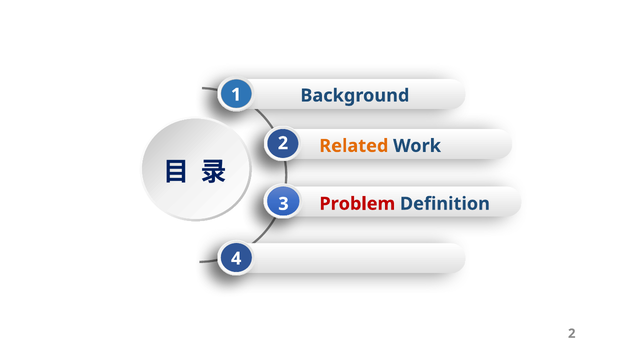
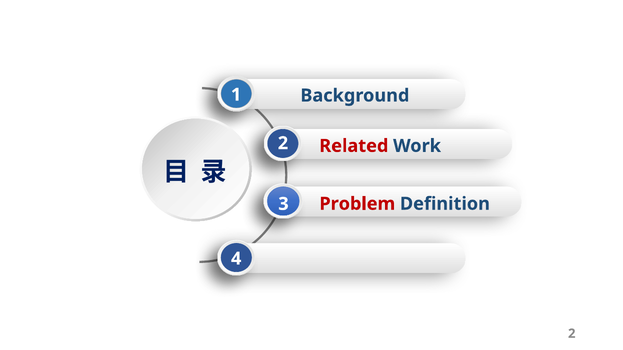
Related colour: orange -> red
